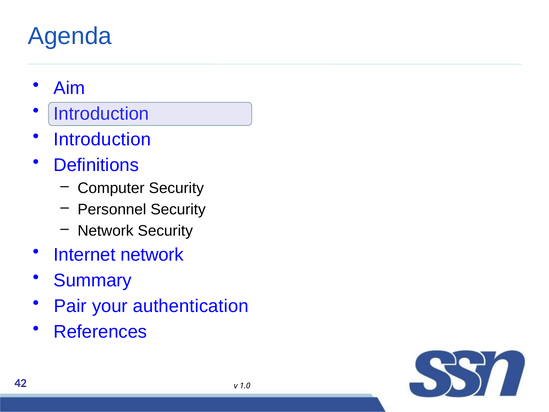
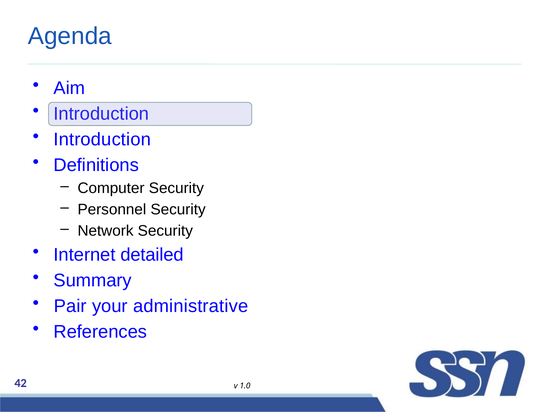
Internet network: network -> detailed
authentication: authentication -> administrative
